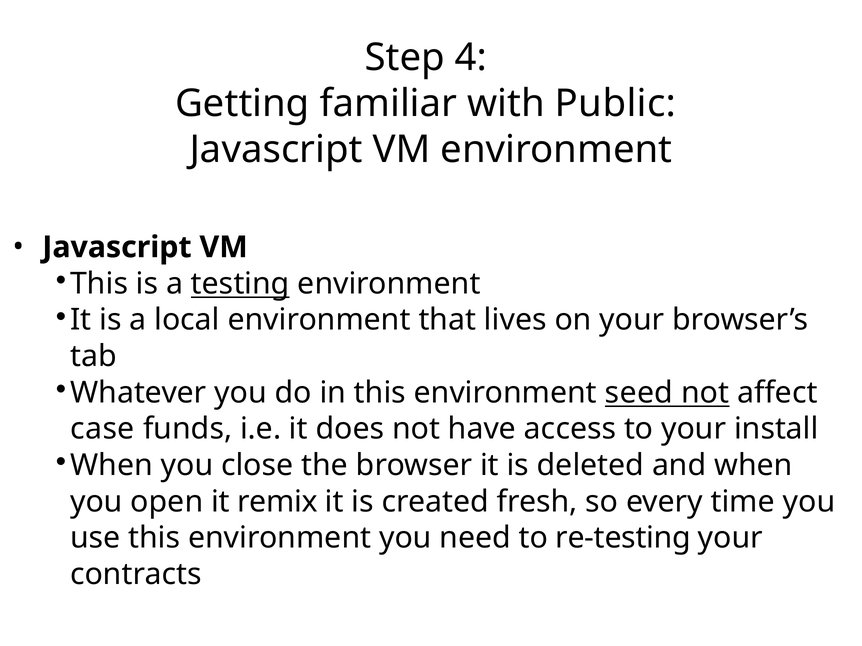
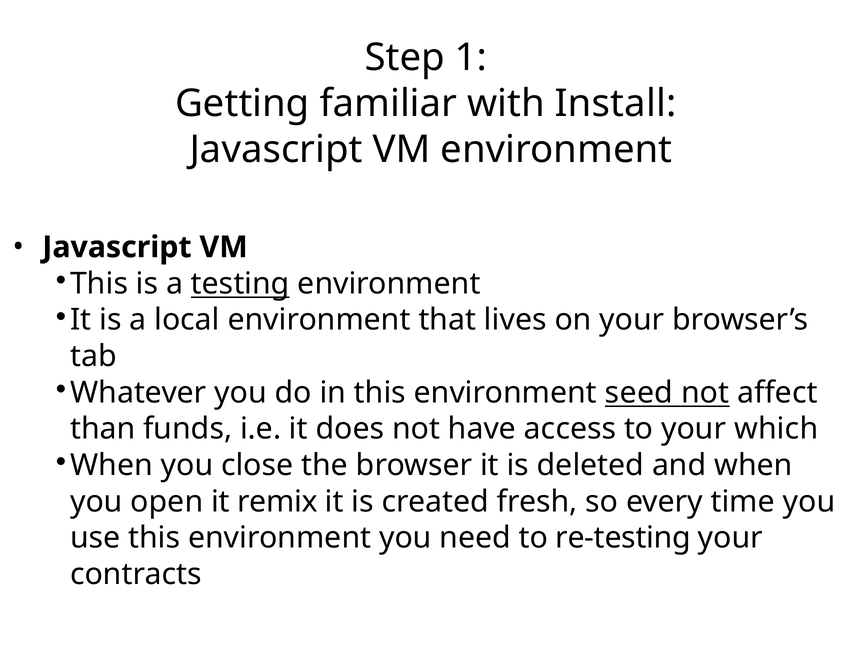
4: 4 -> 1
Public: Public -> Install
case: case -> than
install: install -> which
